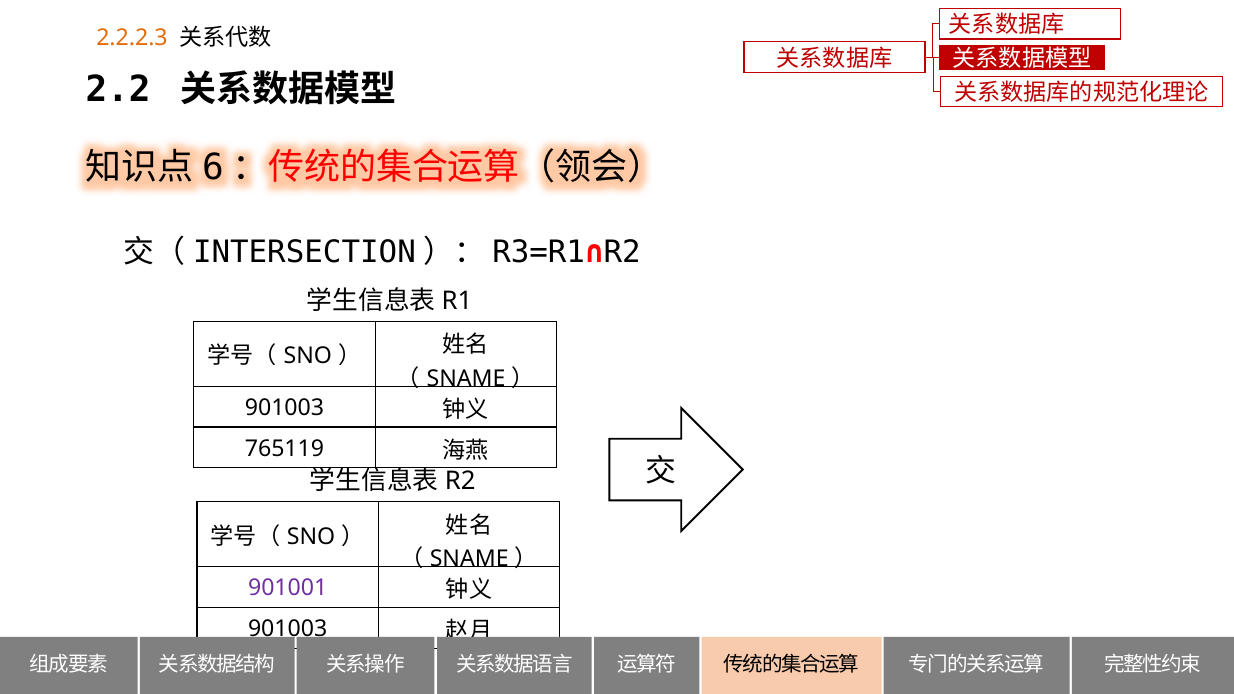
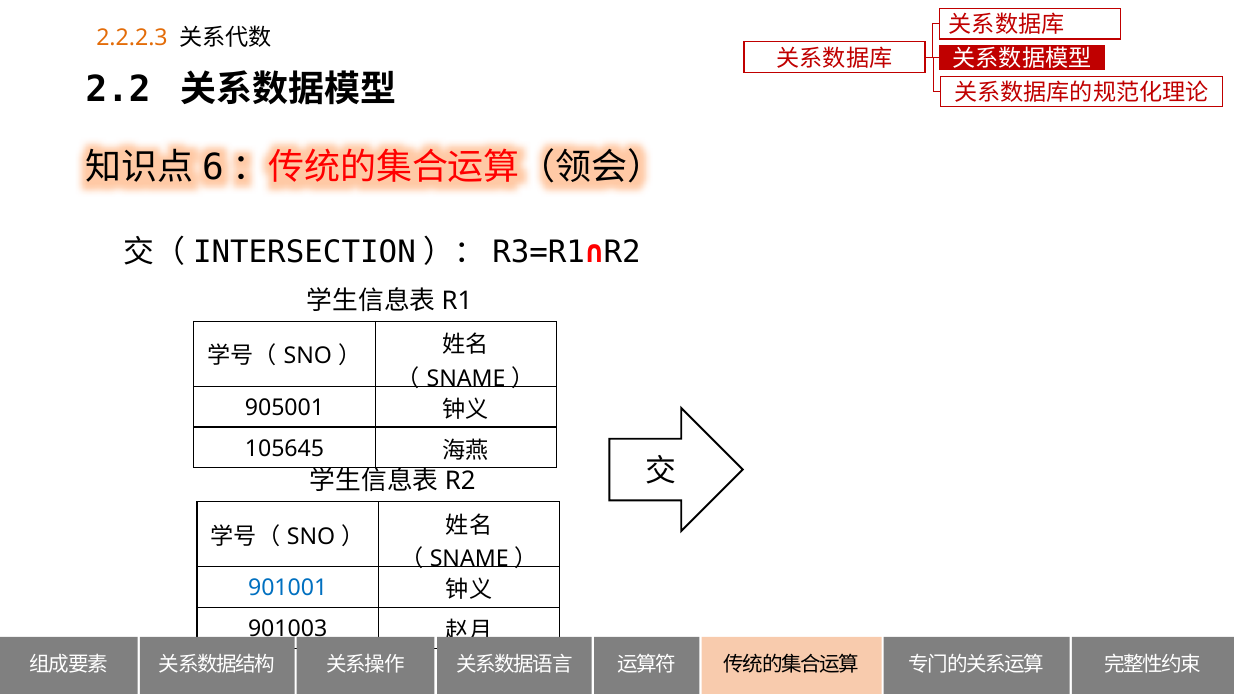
901003 at (285, 408): 901003 -> 905001
765119: 765119 -> 105645
901001 colour: purple -> blue
